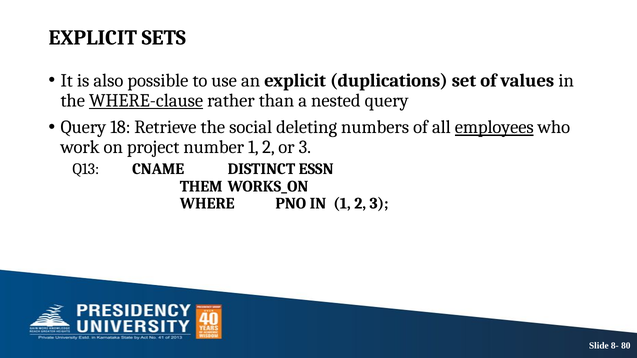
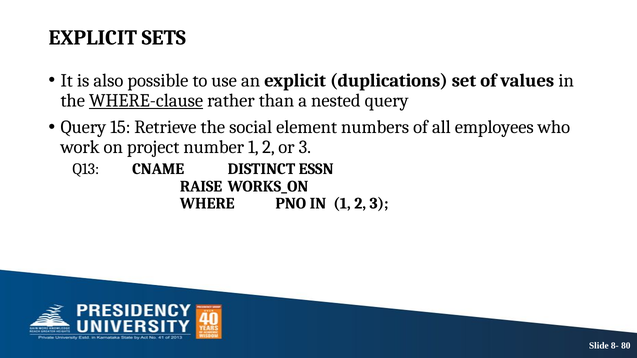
18: 18 -> 15
deleting: deleting -> element
employees underline: present -> none
THEM: THEM -> RAISE
